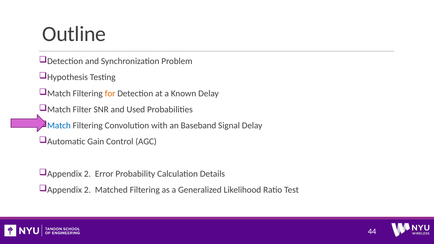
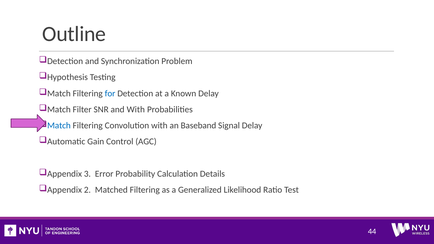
for colour: orange -> blue
and Used: Used -> With
2 at (87, 174): 2 -> 3
